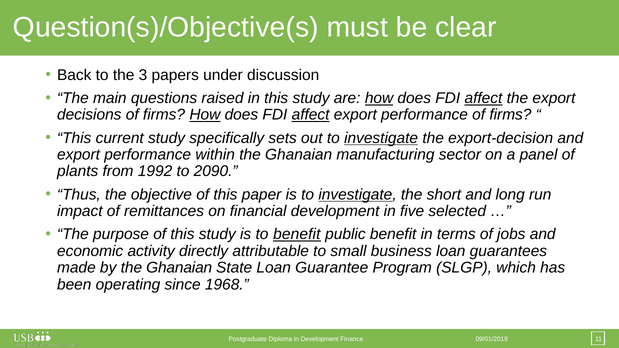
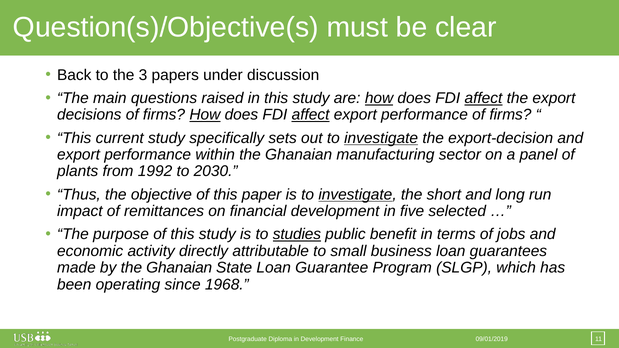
2090: 2090 -> 2030
to benefit: benefit -> studies
